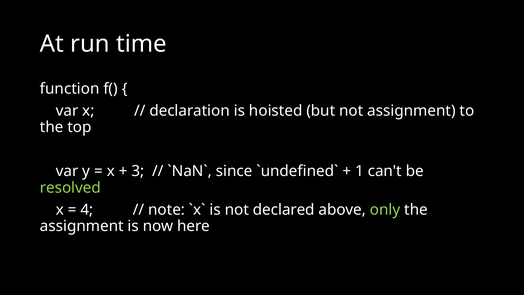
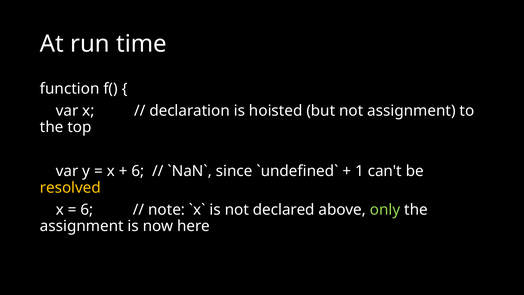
3 at (138, 171): 3 -> 6
resolved colour: light green -> yellow
4 at (87, 209): 4 -> 6
